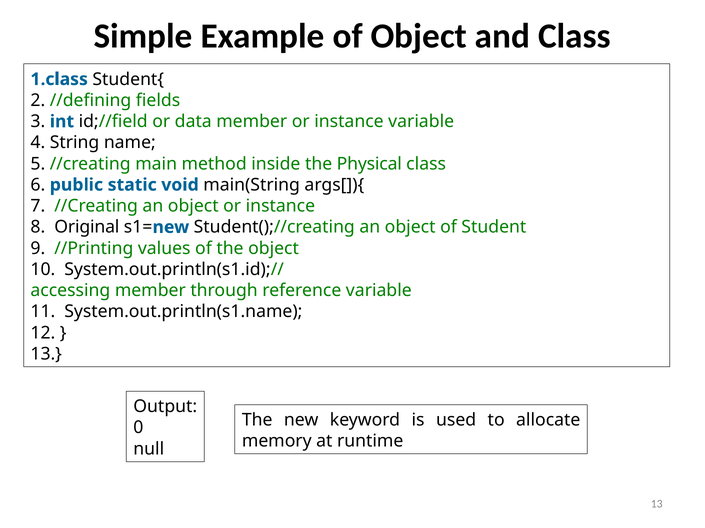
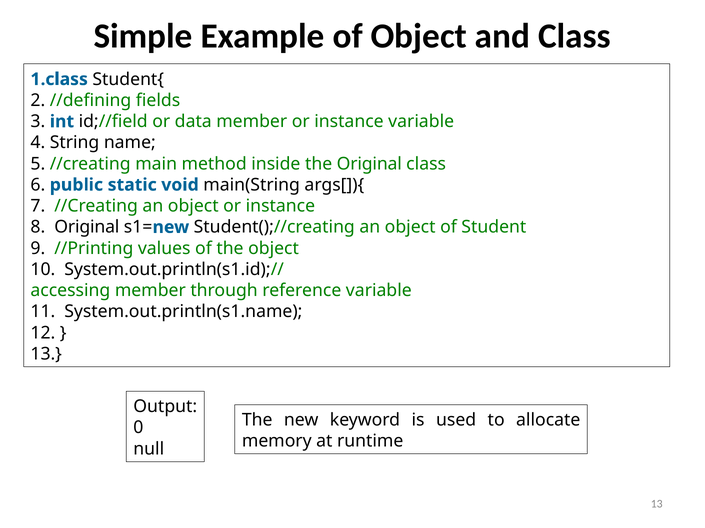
the Physical: Physical -> Original
